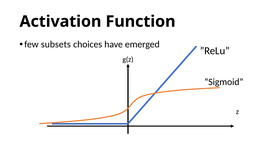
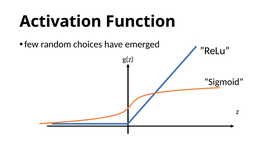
subsets: subsets -> random
